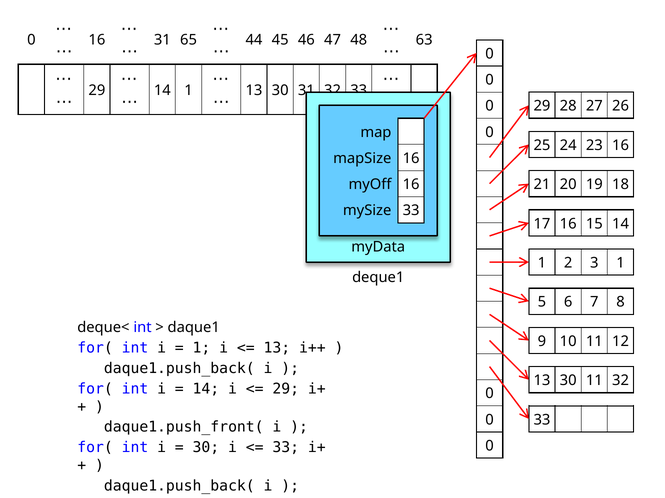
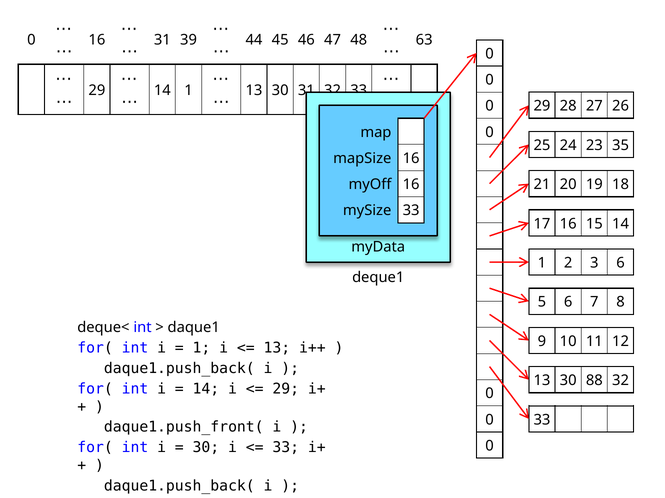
65: 65 -> 39
23 16: 16 -> 35
3 1: 1 -> 6
30 11: 11 -> 88
